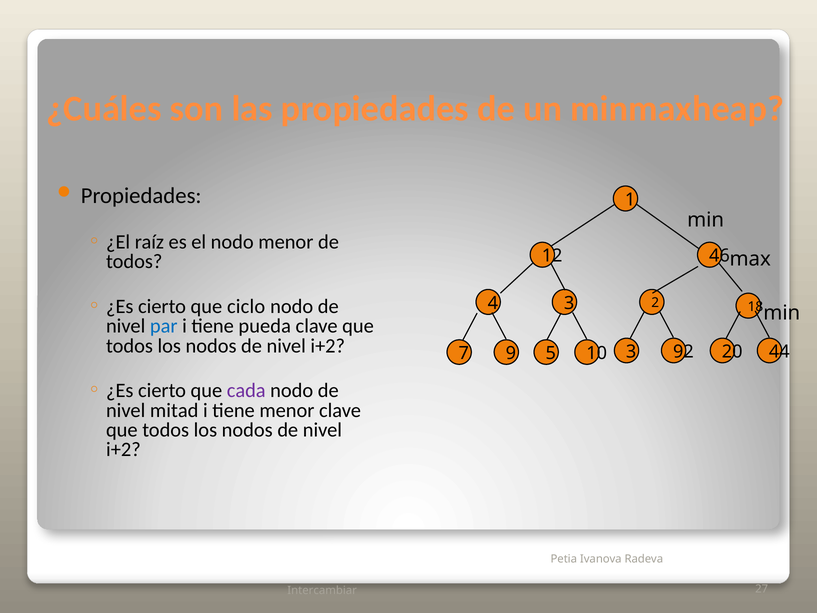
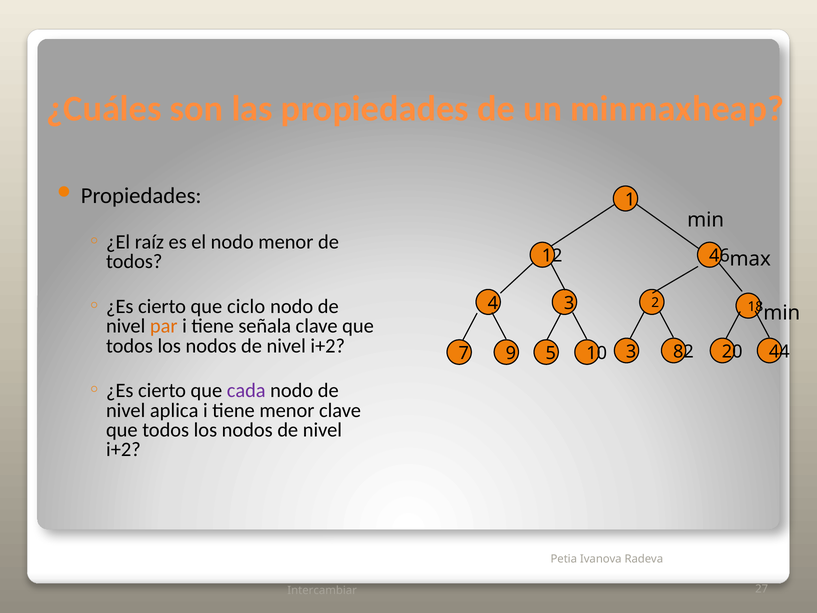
par colour: blue -> orange
pueda: pueda -> señala
92: 92 -> 82
mitad: mitad -> aplica
